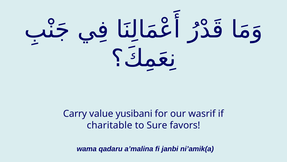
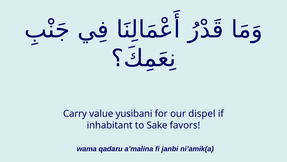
wasrif: wasrif -> dispel
charitable: charitable -> inhabitant
Sure: Sure -> Sake
